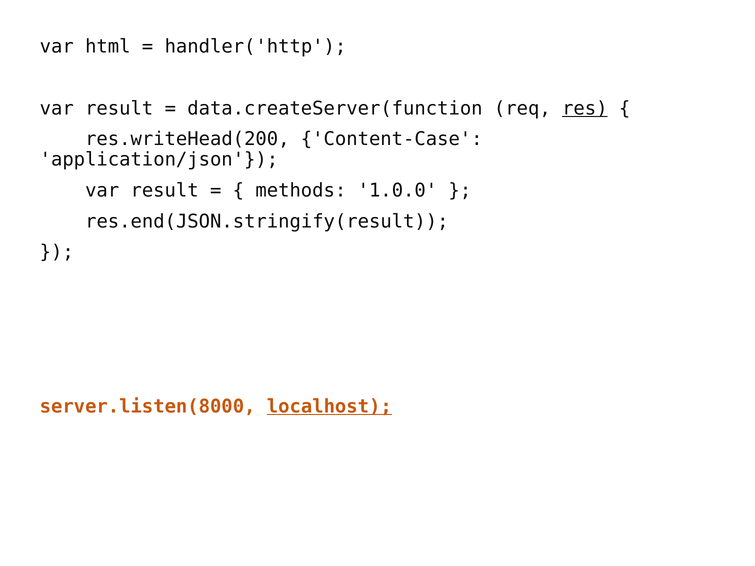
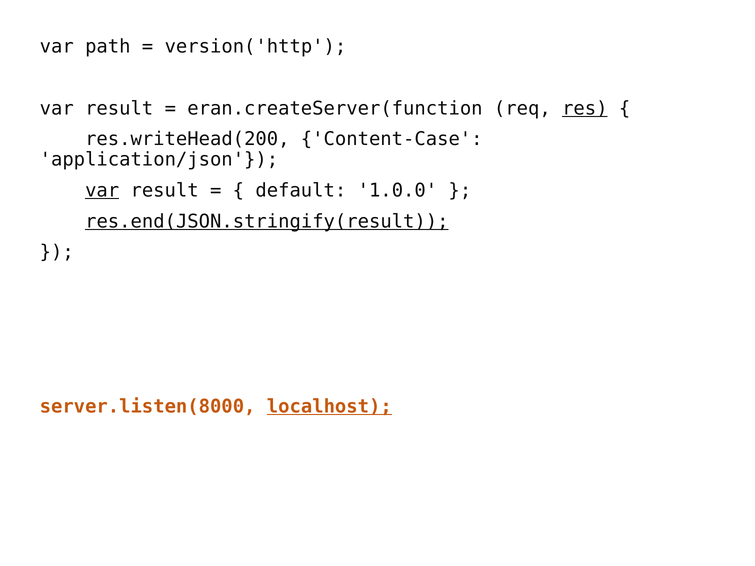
html: html -> path
handler('http: handler('http -> version('http
data.createServer(function: data.createServer(function -> eran.createServer(function
var at (102, 191) underline: none -> present
methods: methods -> default
res.end(JSON.stringify(result underline: none -> present
